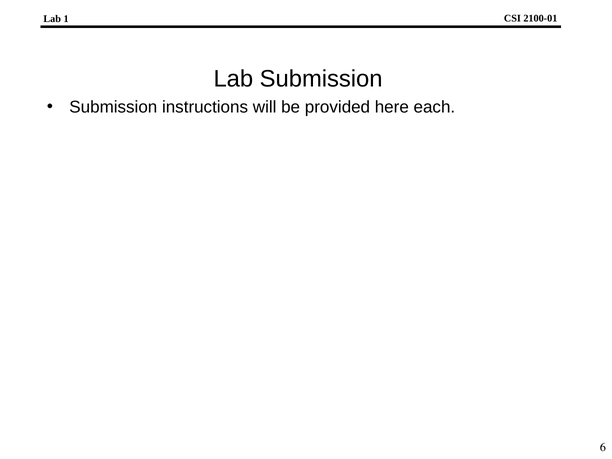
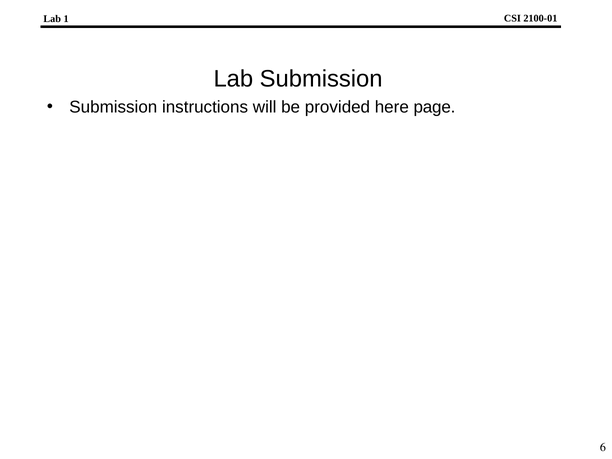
each: each -> page
